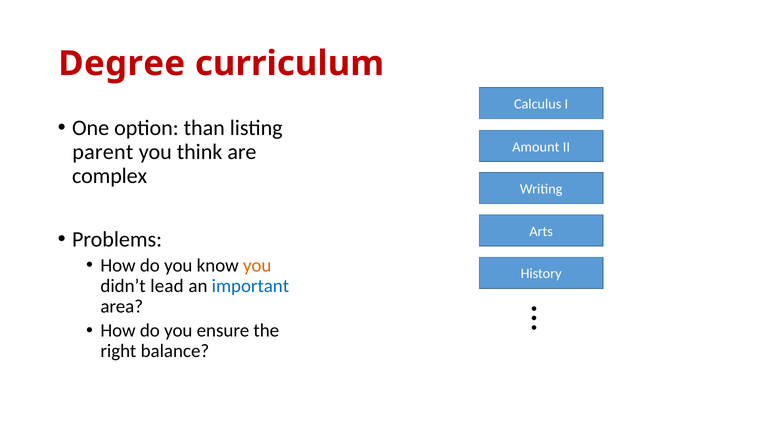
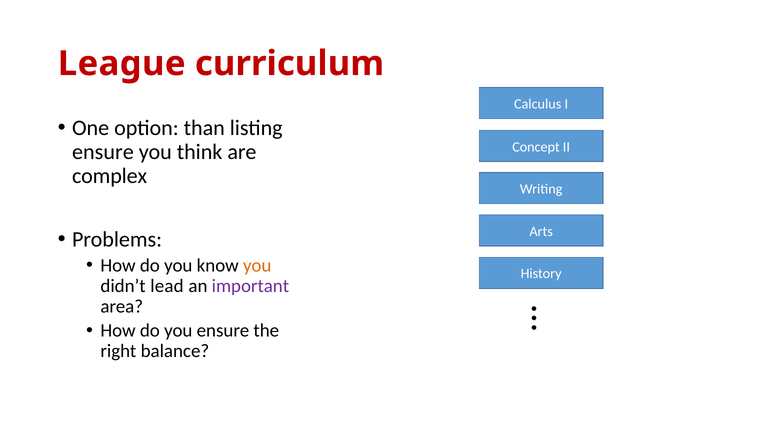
Degree: Degree -> League
Amount: Amount -> Concept
parent at (103, 152): parent -> ensure
important colour: blue -> purple
